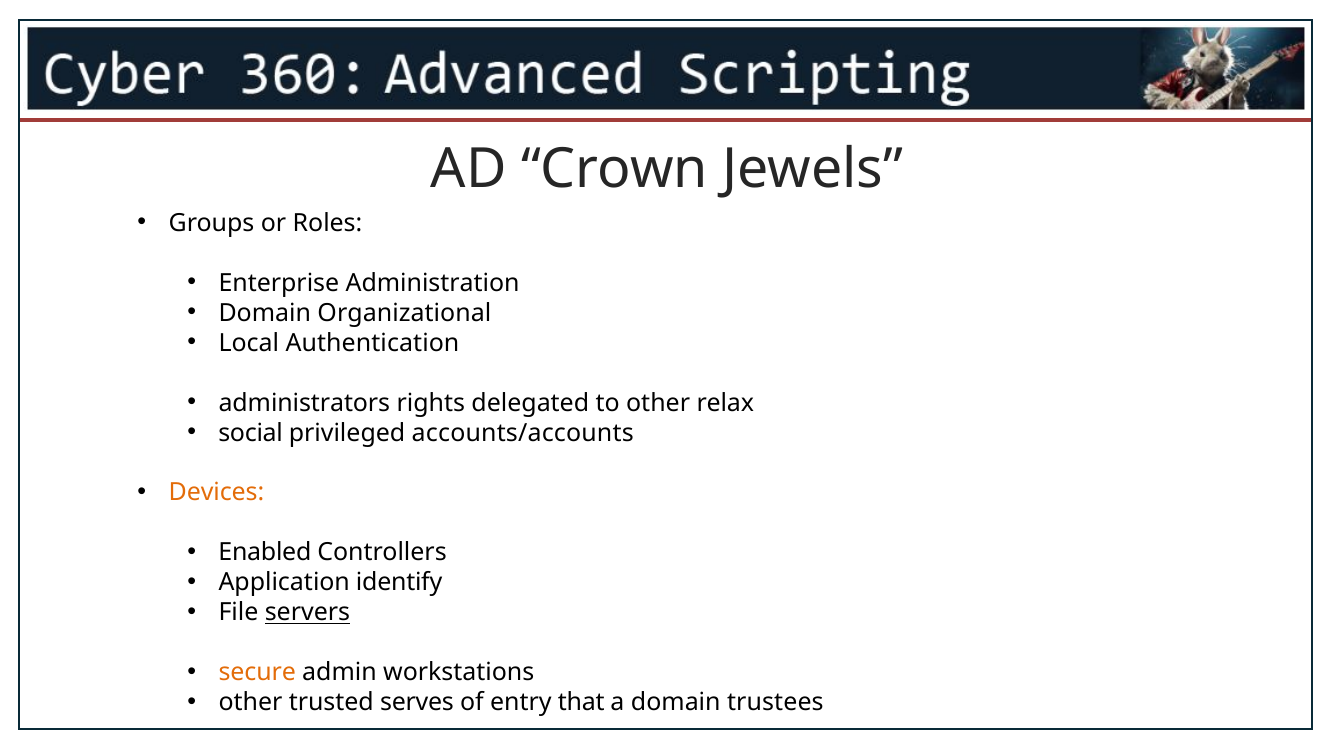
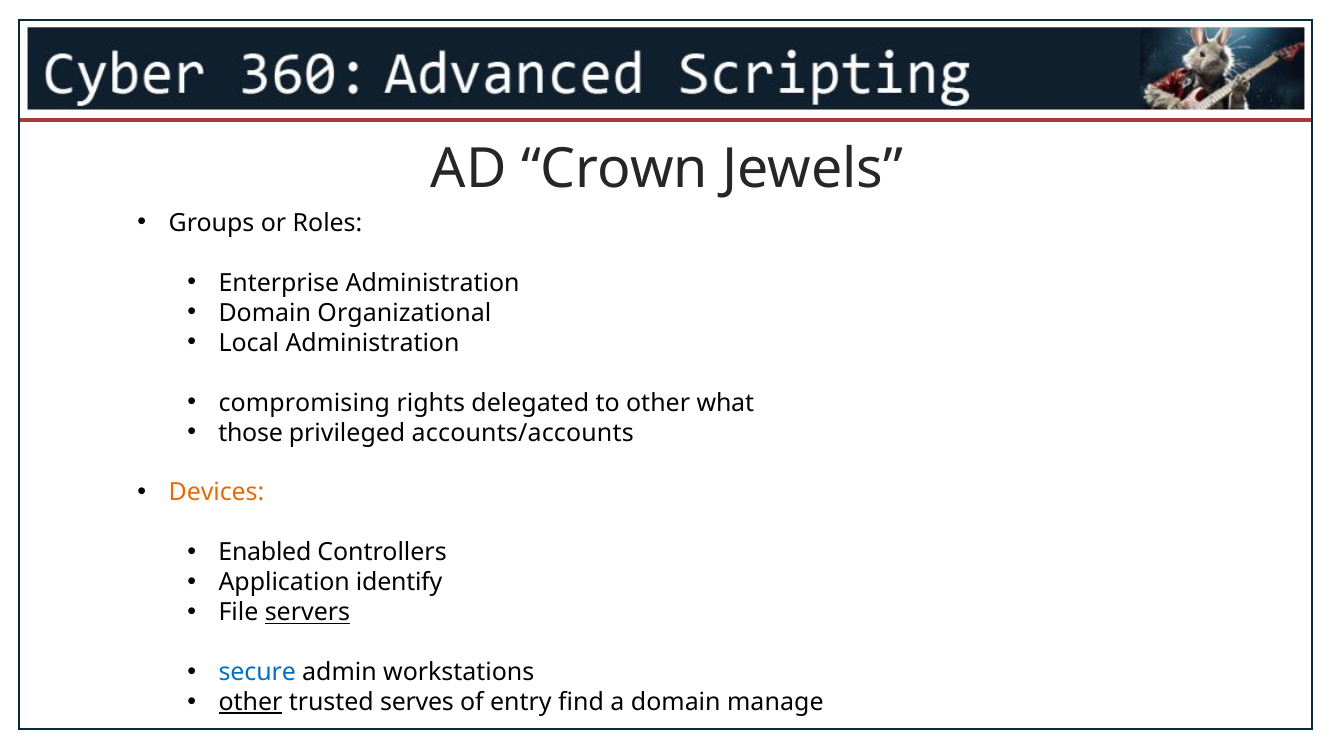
Local Authentication: Authentication -> Administration
administrators: administrators -> compromising
relax: relax -> what
social: social -> those
secure colour: orange -> blue
other at (250, 702) underline: none -> present
that: that -> find
trustees: trustees -> manage
